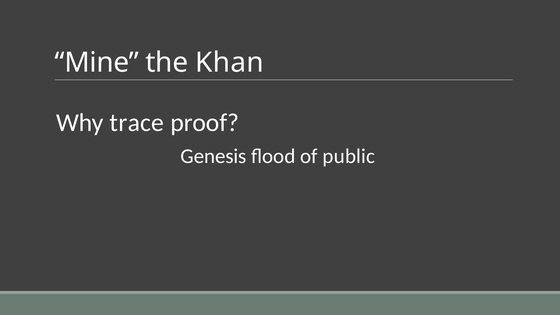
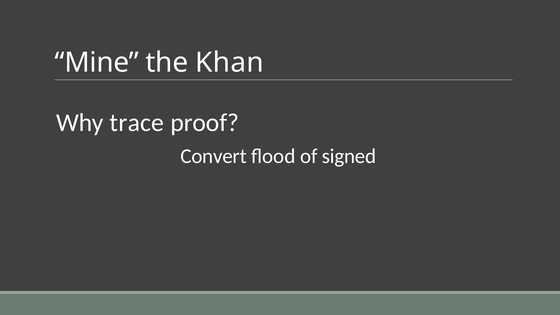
Genesis: Genesis -> Convert
public: public -> signed
